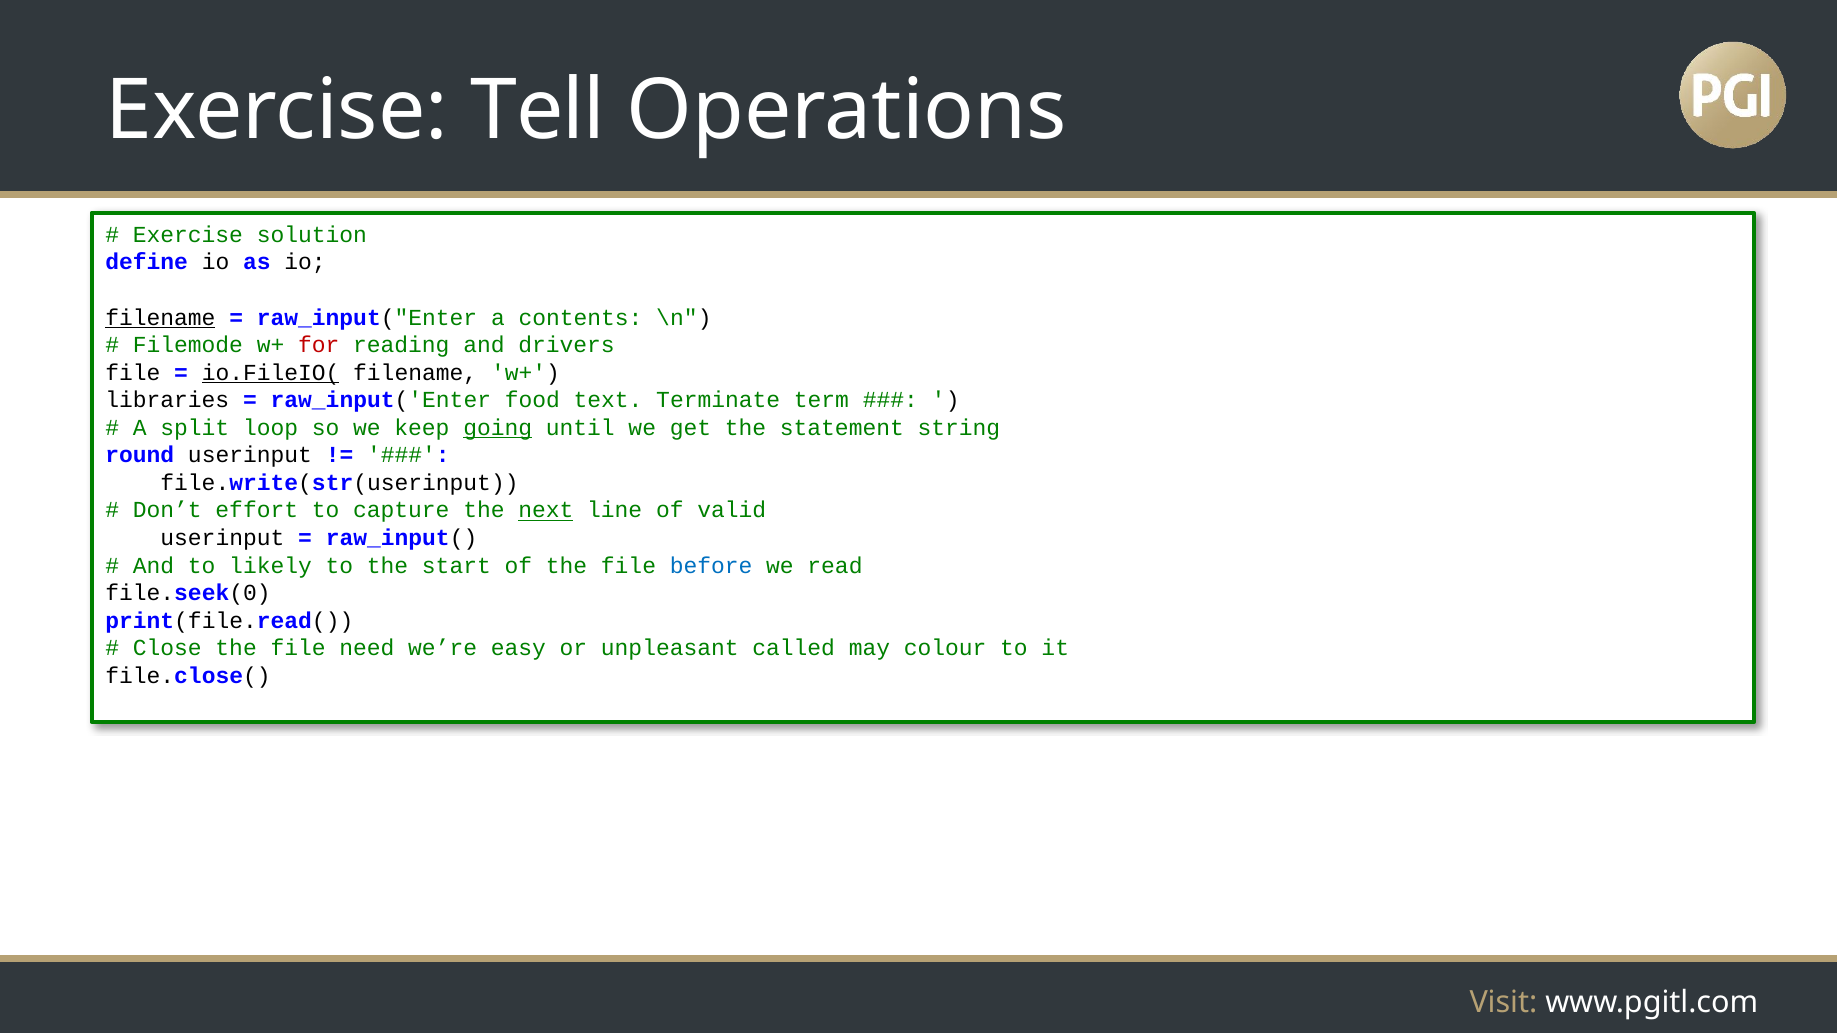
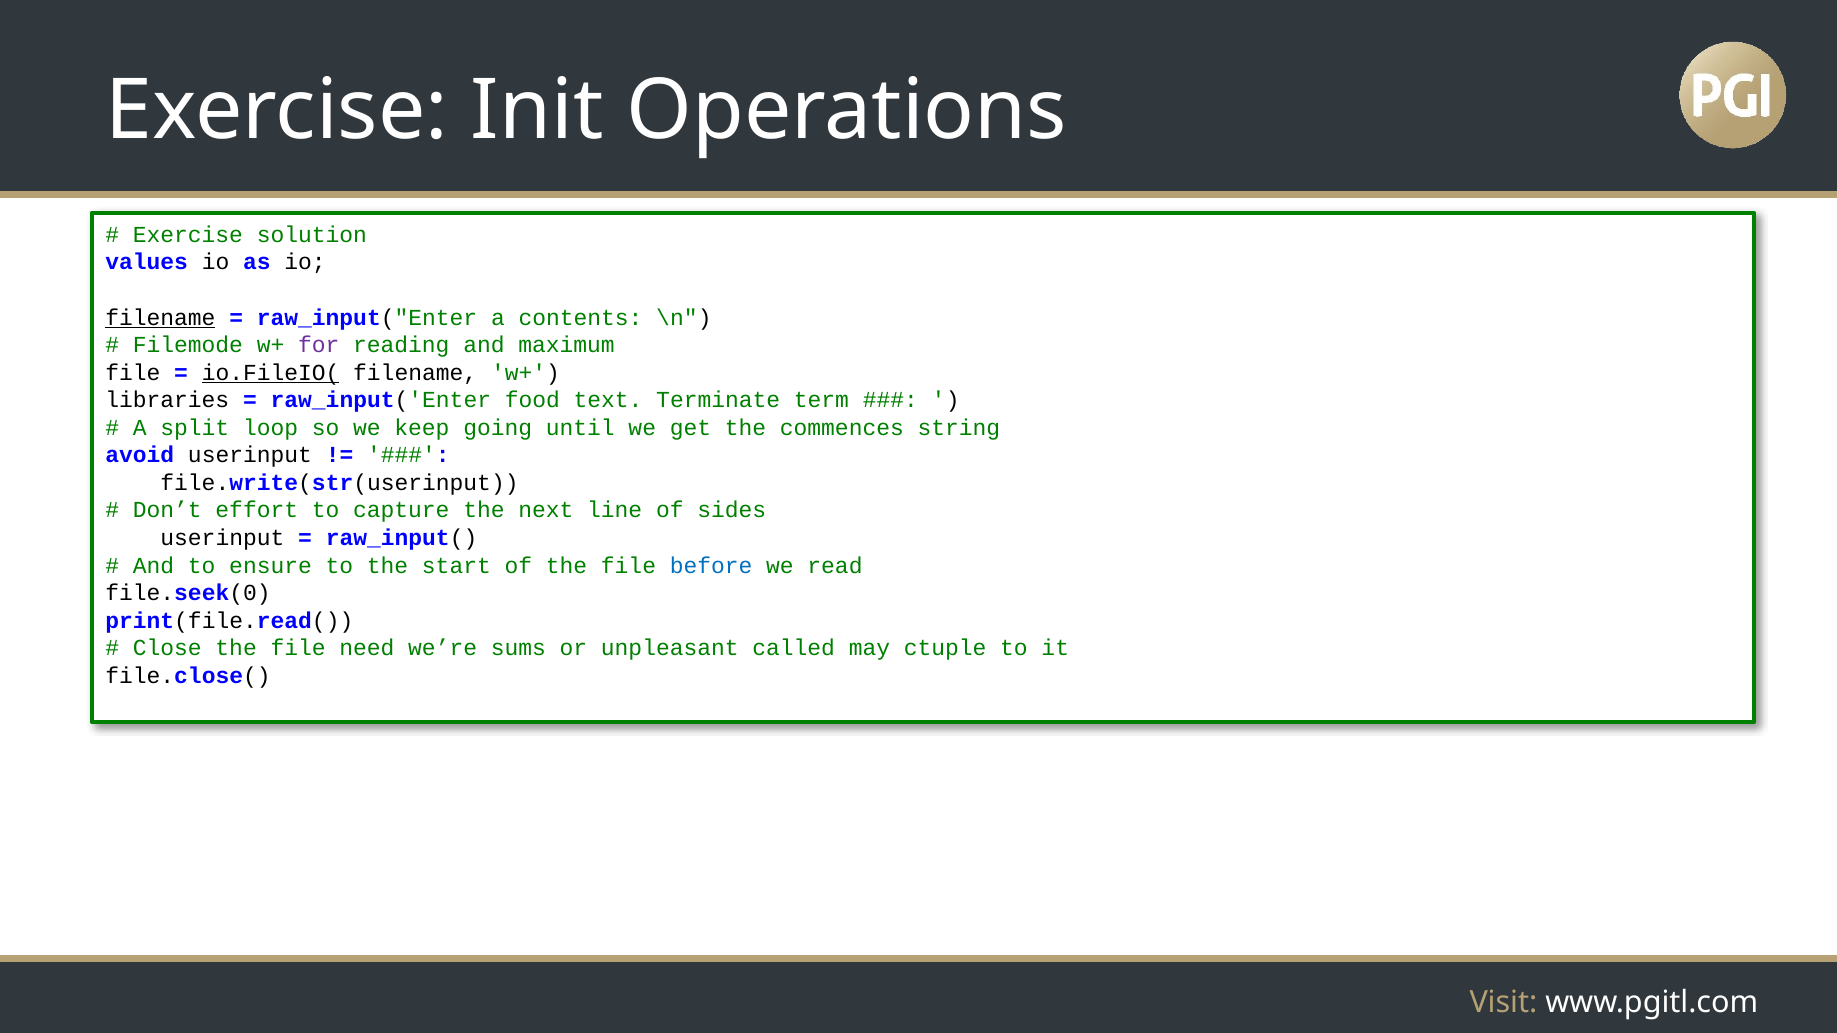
Tell: Tell -> Init
define: define -> values
for colour: red -> purple
drivers: drivers -> maximum
going underline: present -> none
statement: statement -> commences
round: round -> avoid
next underline: present -> none
valid: valid -> sides
likely: likely -> ensure
easy: easy -> sums
colour: colour -> ctuple
